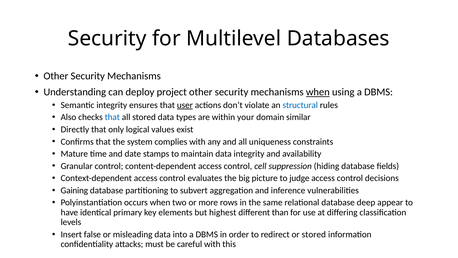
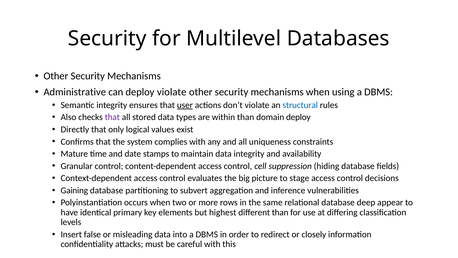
Understanding: Understanding -> Administrative
deploy project: project -> violate
when at (318, 92) underline: present -> none
that at (112, 117) colour: blue -> purple
within your: your -> than
domain similar: similar -> deploy
judge: judge -> stage
or stored: stored -> closely
